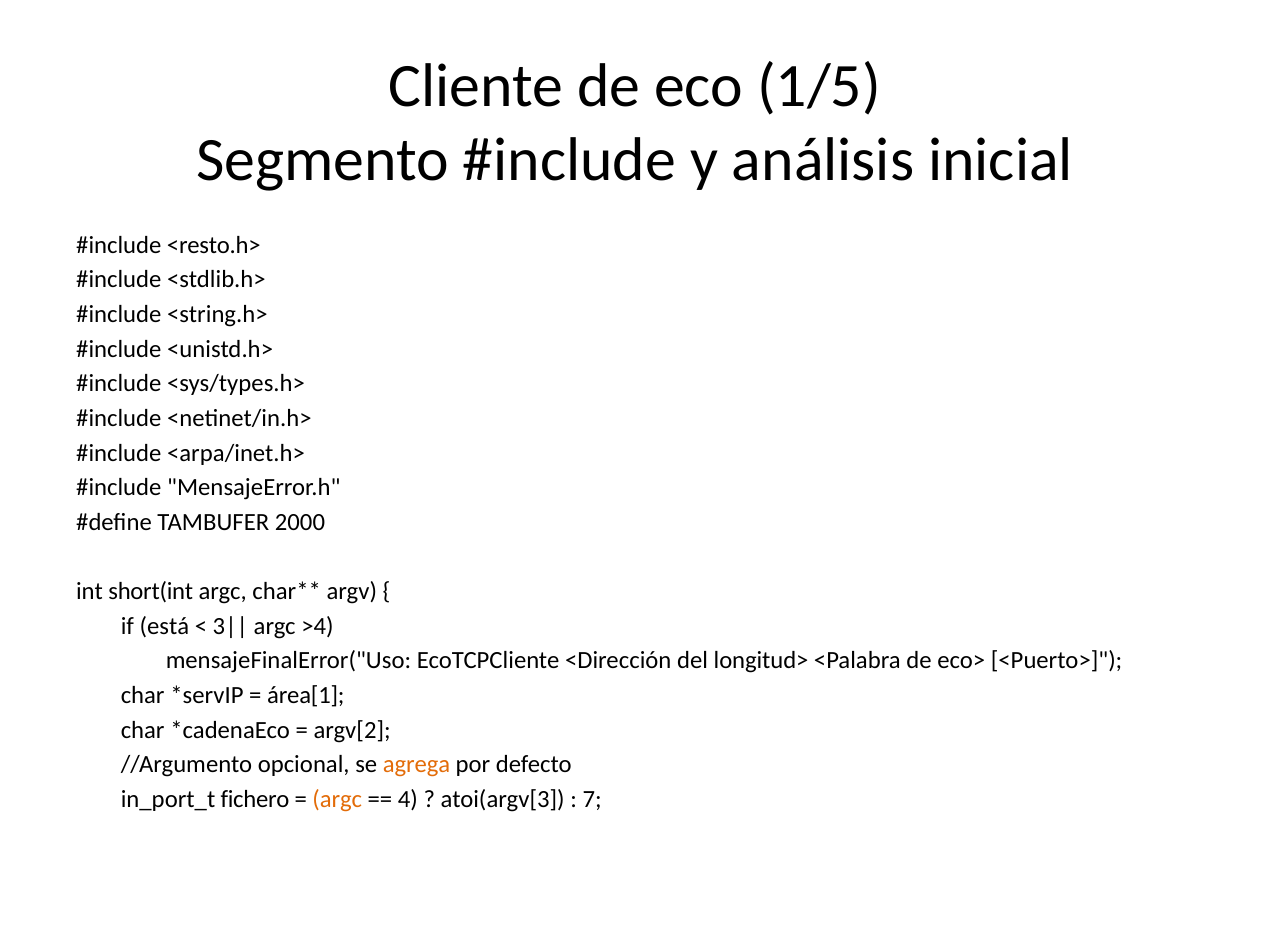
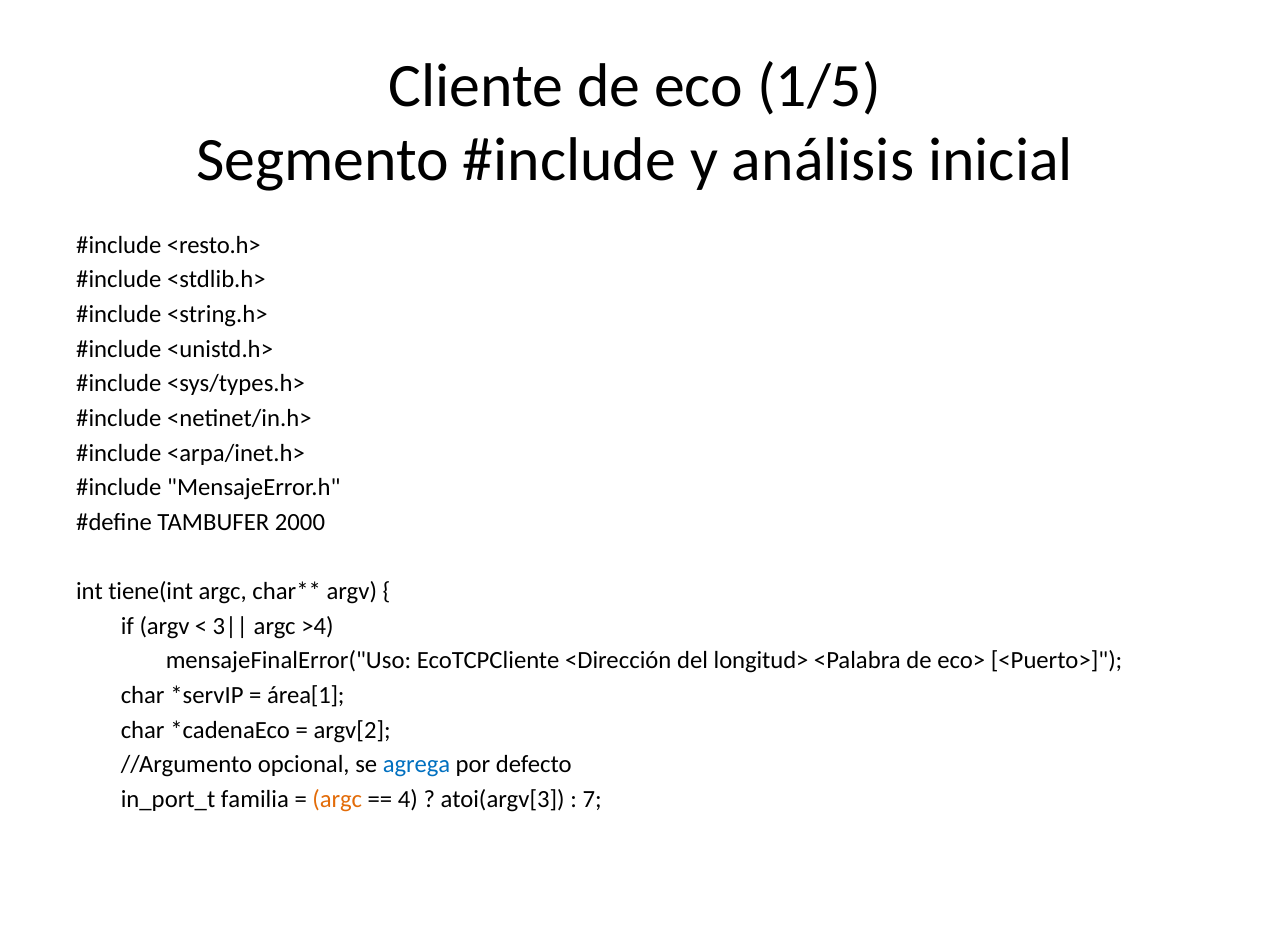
short(int: short(int -> tiene(int
if está: está -> argv
agrega colour: orange -> blue
fichero: fichero -> familia
